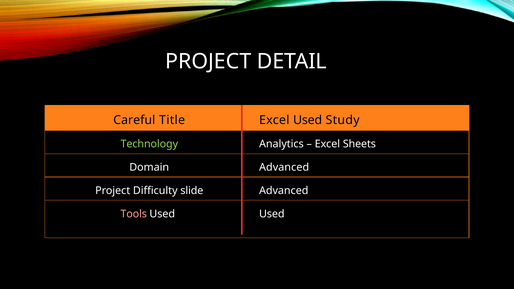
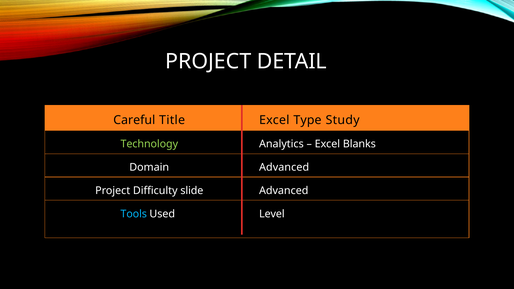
Excel Used: Used -> Type
Sheets: Sheets -> Blanks
Tools colour: pink -> light blue
Used Used: Used -> Level
